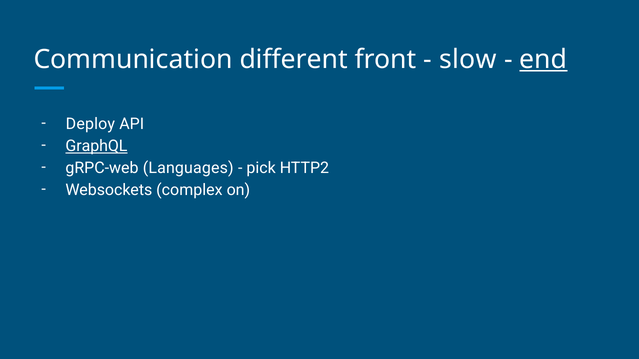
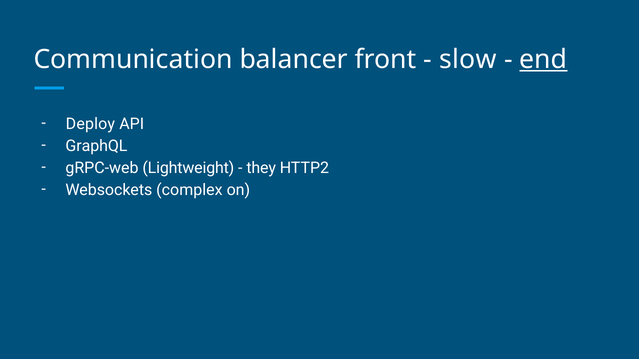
different: different -> balancer
GraphQL underline: present -> none
Languages: Languages -> Lightweight
pick: pick -> they
